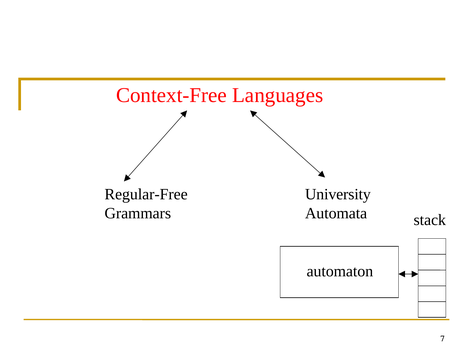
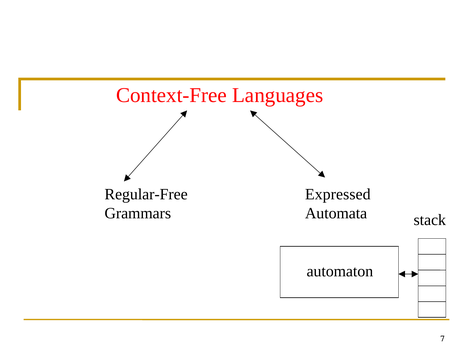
University: University -> Expressed
